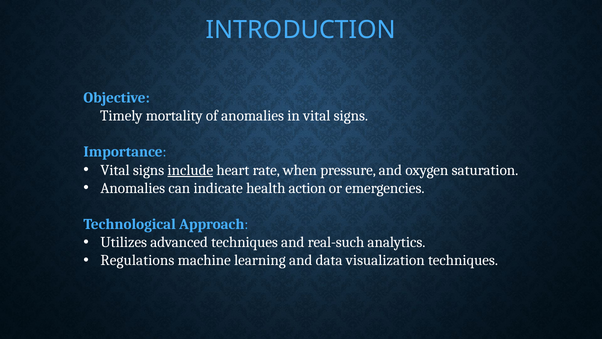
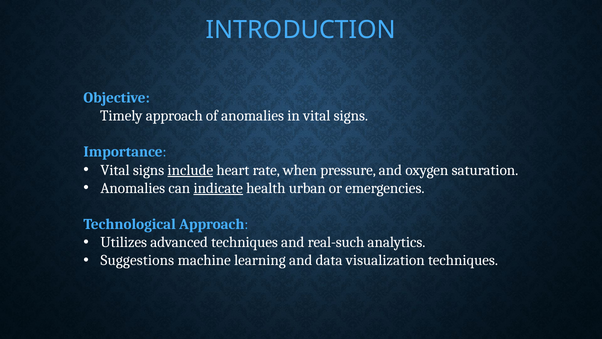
Timely mortality: mortality -> approach
indicate underline: none -> present
action: action -> urban
Regulations: Regulations -> Suggestions
